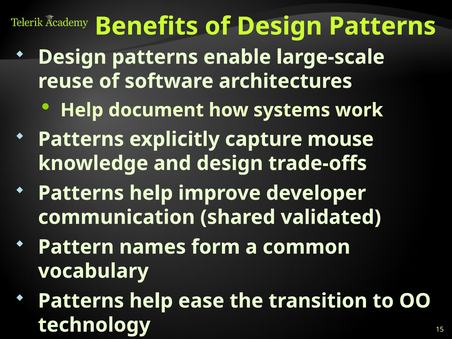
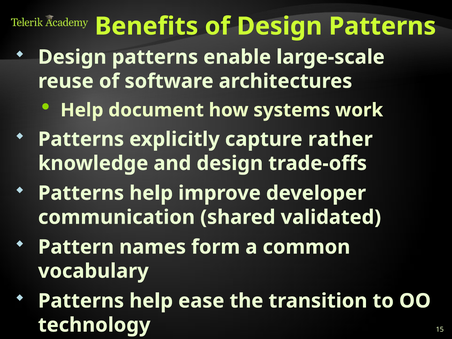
mouse: mouse -> rather
